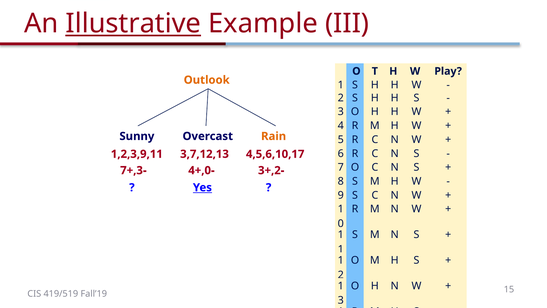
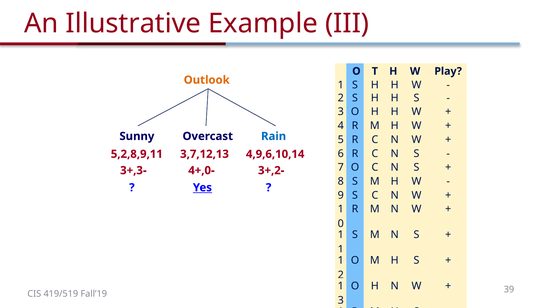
Illustrative underline: present -> none
Rain colour: orange -> blue
1,2,3,9,11: 1,2,3,9,11 -> 5,2,8,9,11
4,5,6,10,17: 4,5,6,10,17 -> 4,9,6,10,14
7+,3-: 7+,3- -> 3+,3-
15: 15 -> 39
